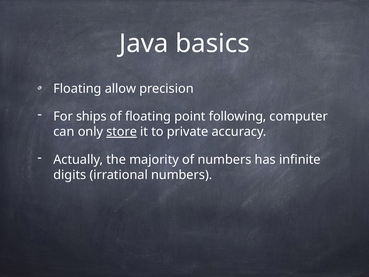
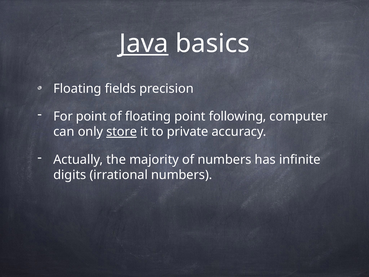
Java underline: none -> present
allow: allow -> fields
For ships: ships -> point
